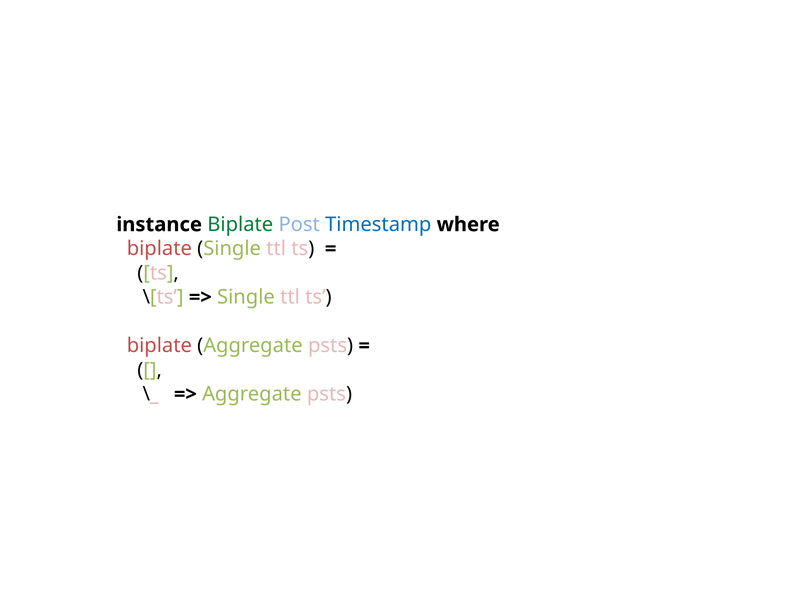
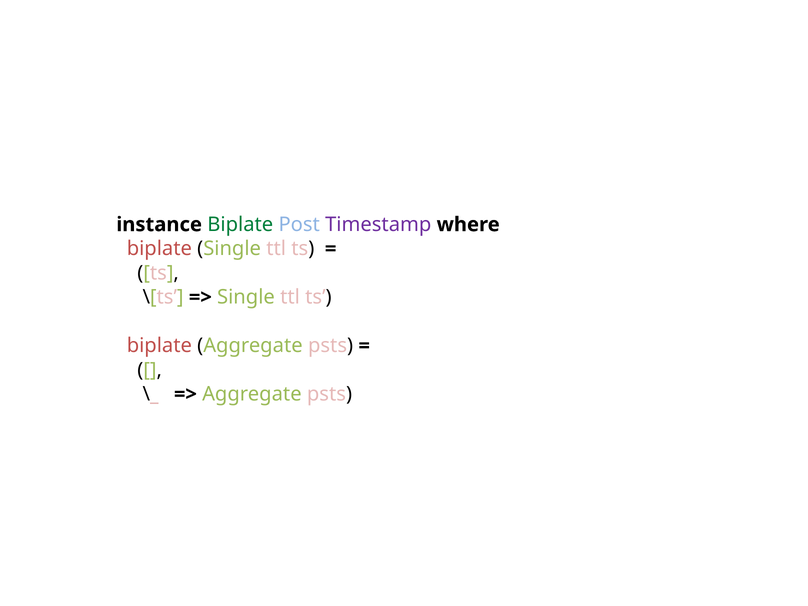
Timestamp colour: blue -> purple
